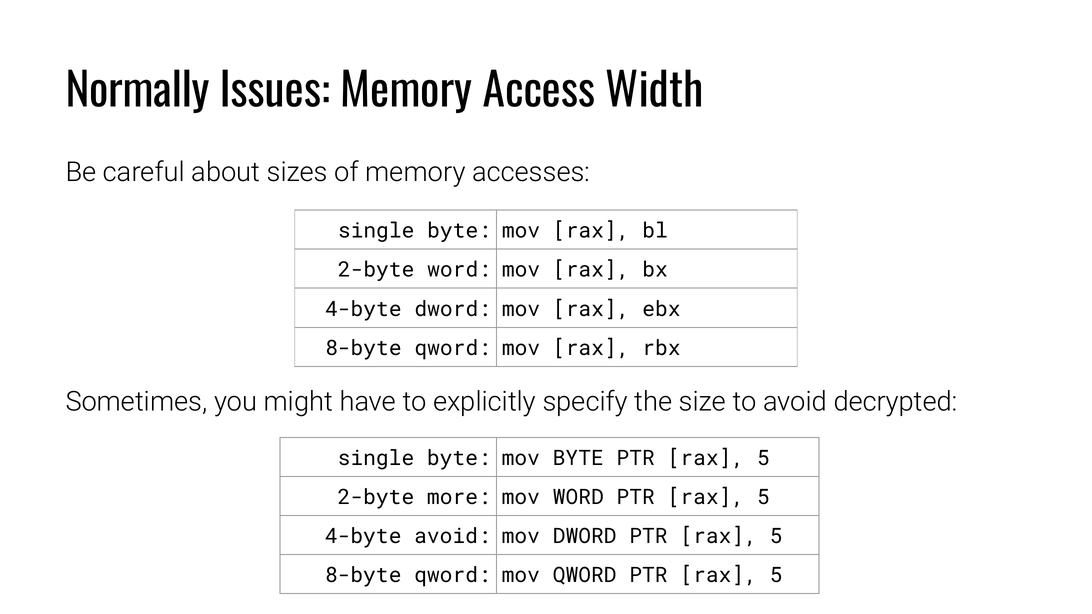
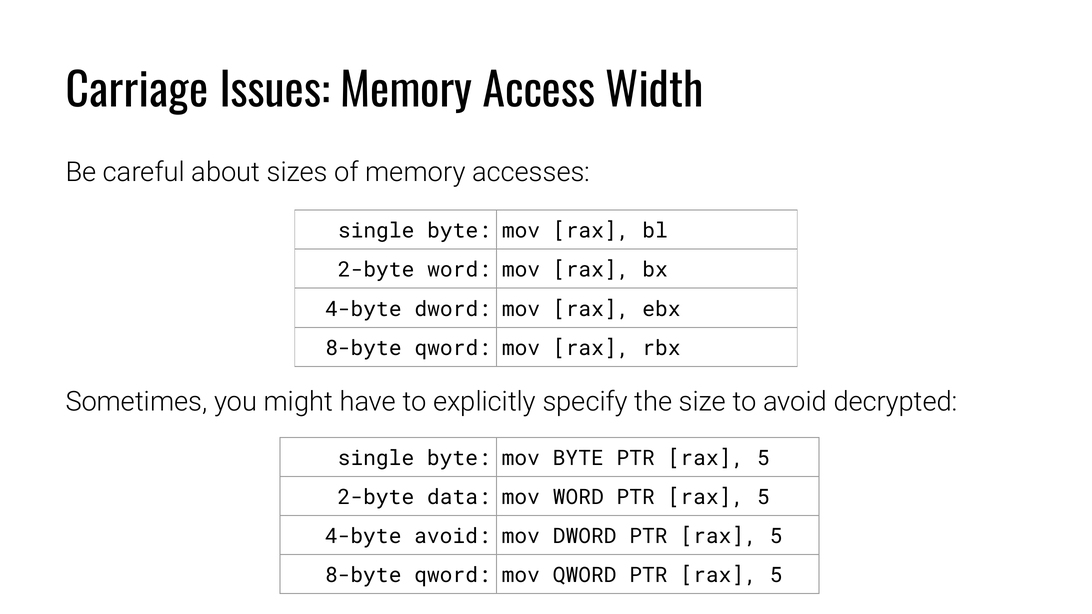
Normally: Normally -> Carriage
more: more -> data
